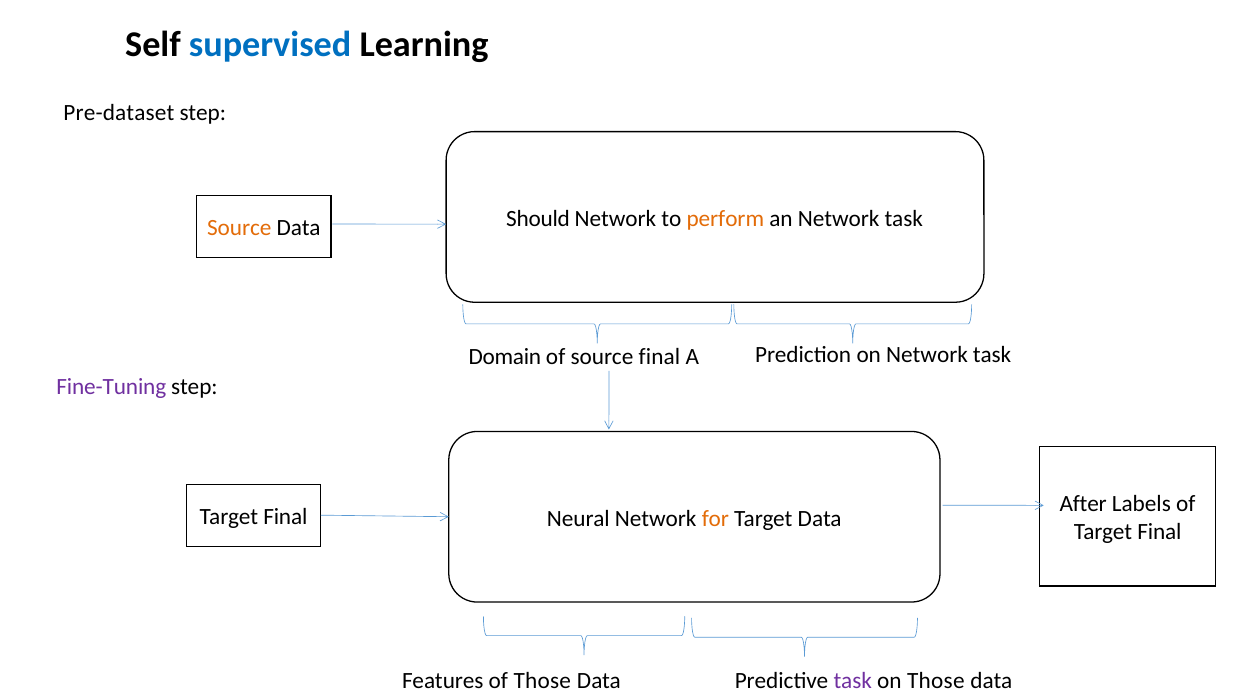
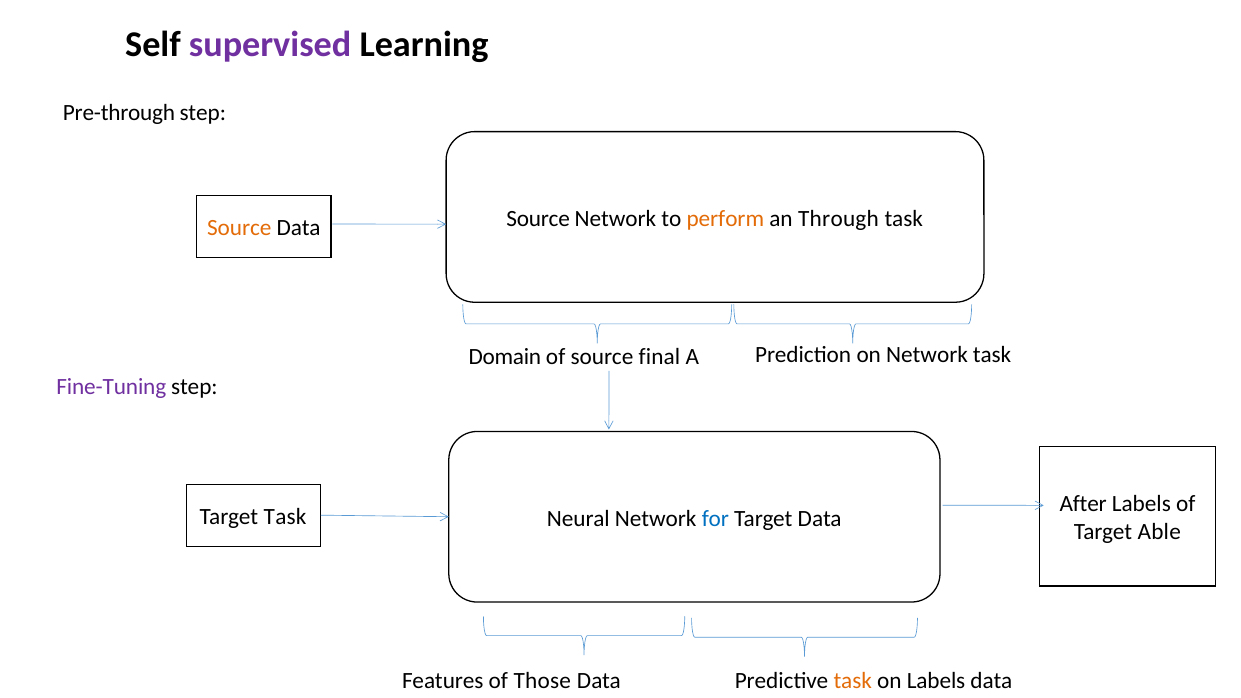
supervised colour: blue -> purple
Pre-dataset: Pre-dataset -> Pre-through
Data Should: Should -> Source
an Network: Network -> Through
Final at (285, 517): Final -> Task
for colour: orange -> blue
Final at (1159, 532): Final -> Able
task at (853, 681) colour: purple -> orange
on Those: Those -> Labels
